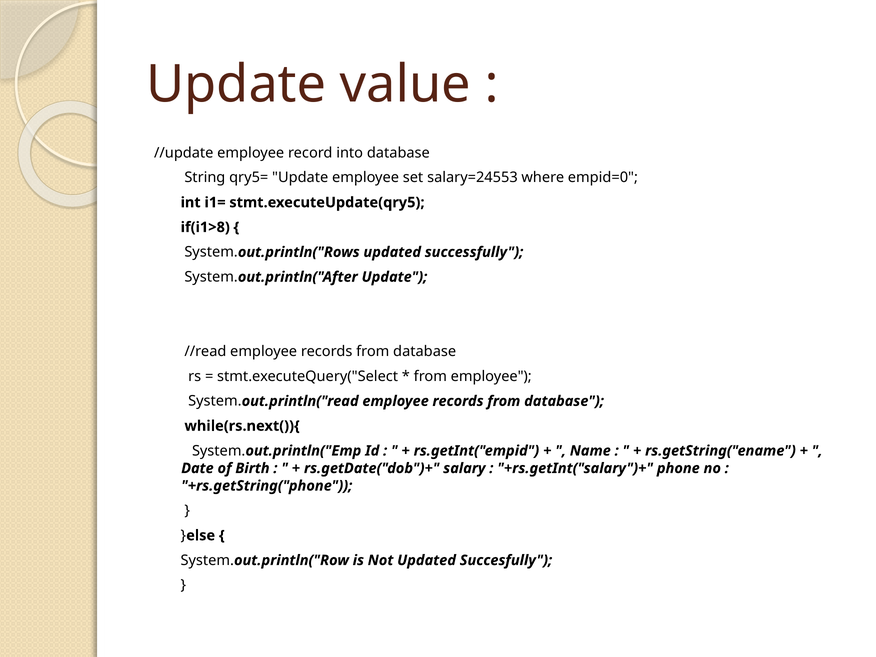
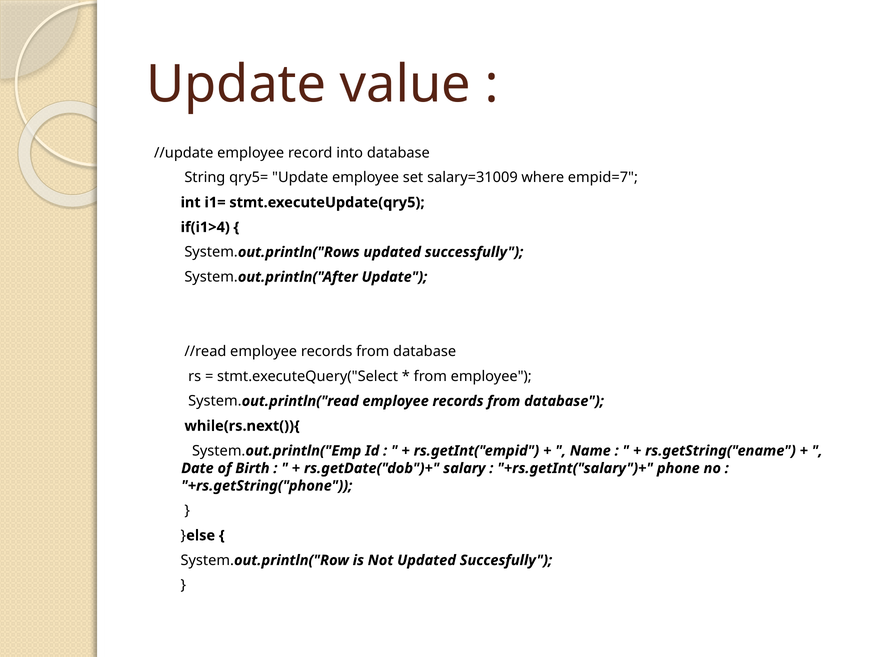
salary=24553: salary=24553 -> salary=31009
empid=0: empid=0 -> empid=7
if(i1>8: if(i1>8 -> if(i1>4
